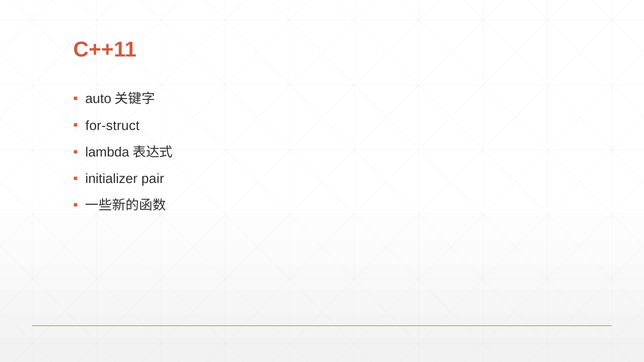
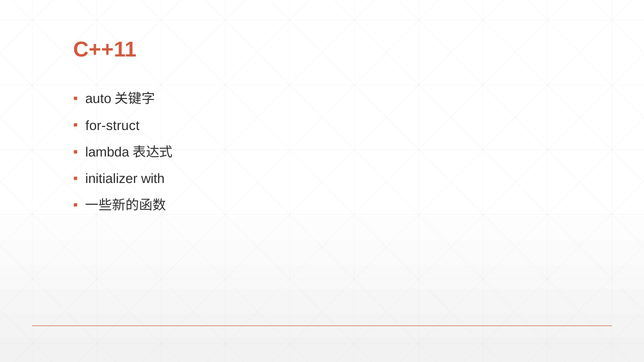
pair: pair -> with
